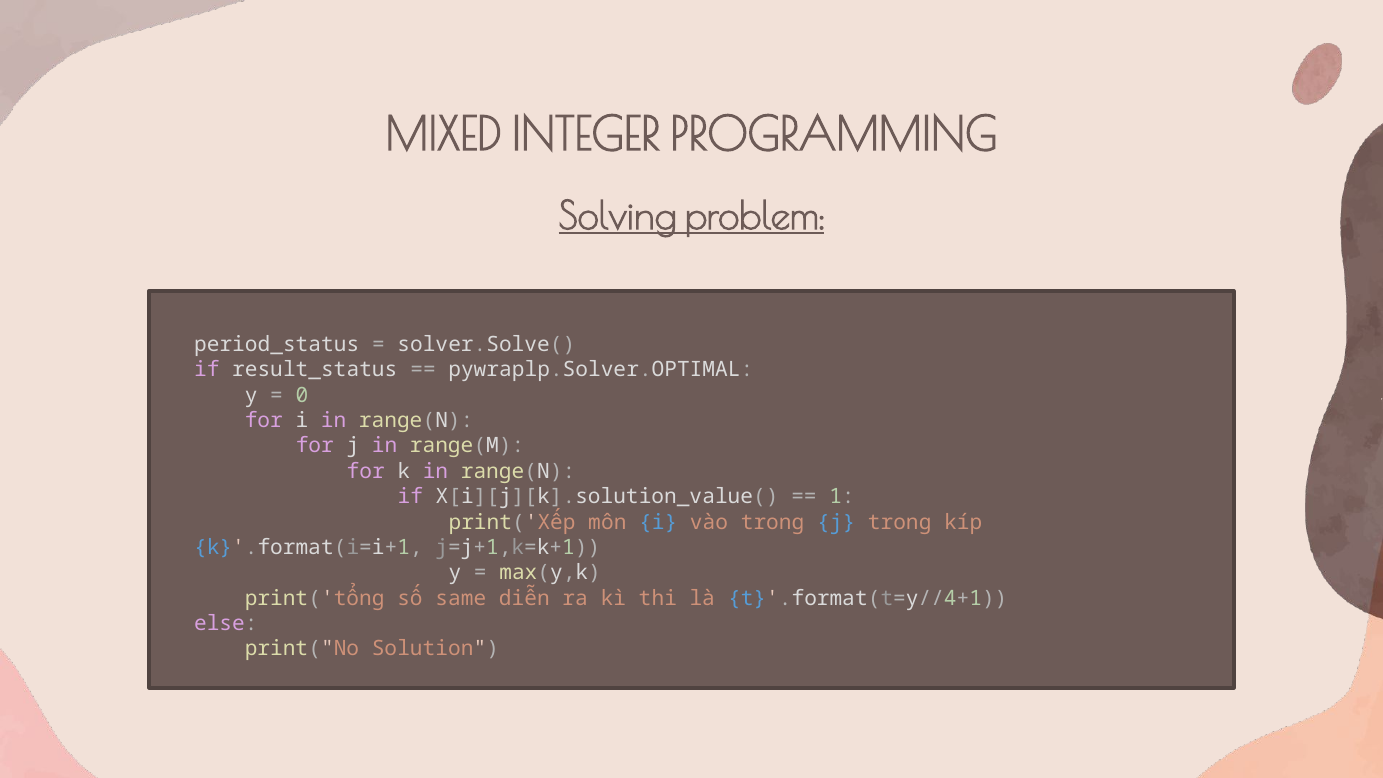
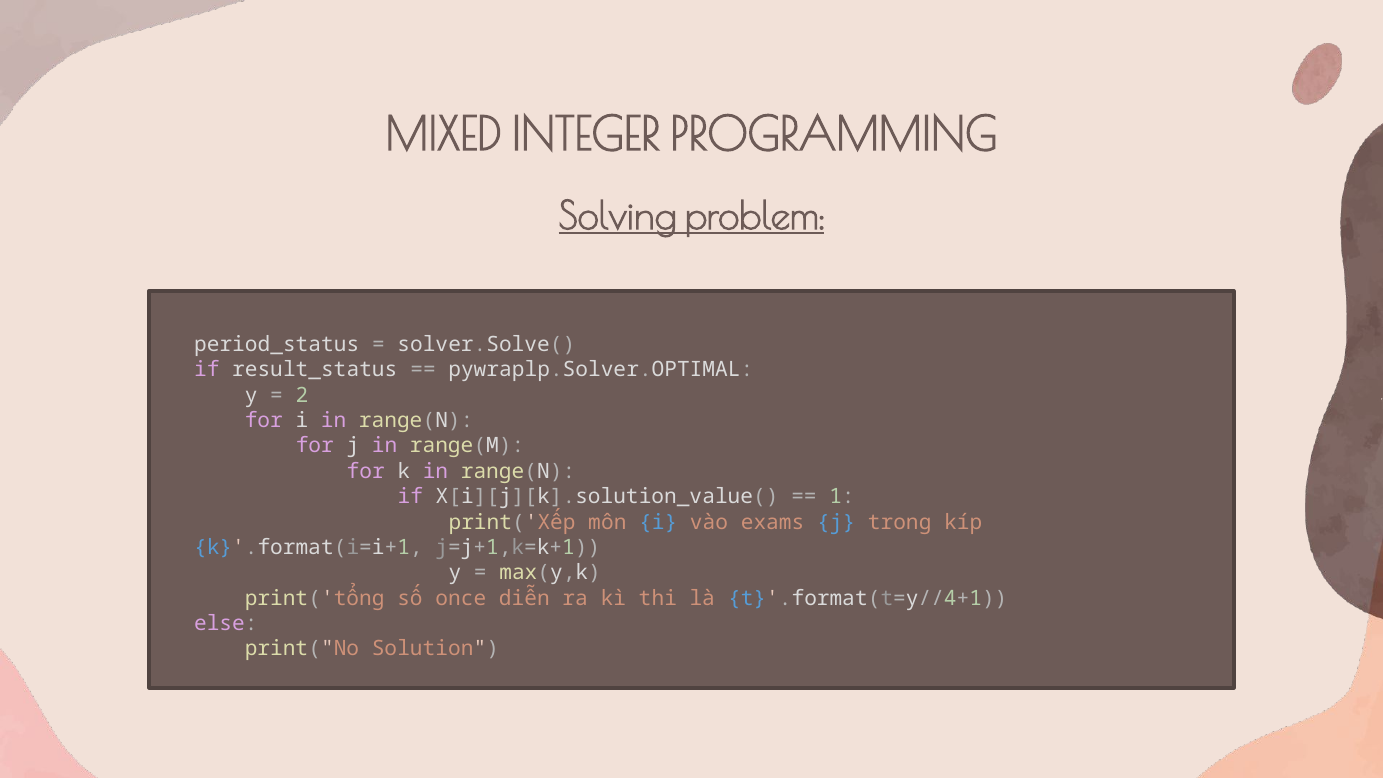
0: 0 -> 2
vào trong: trong -> exams
same: same -> once
